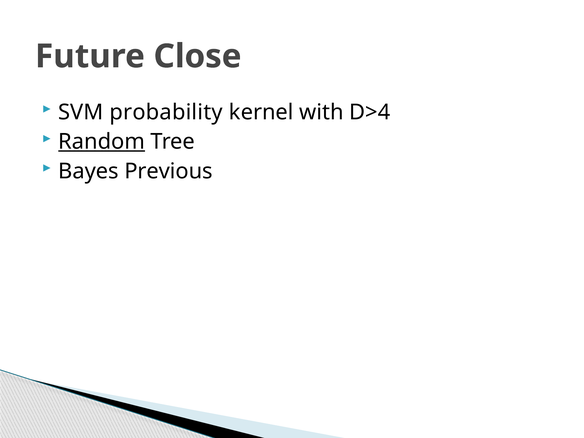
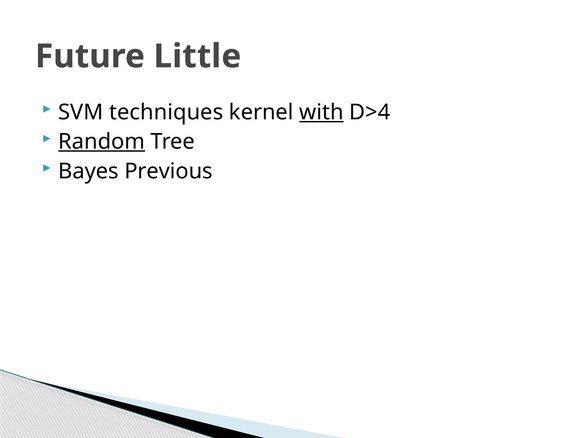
Close: Close -> Little
probability: probability -> techniques
with underline: none -> present
